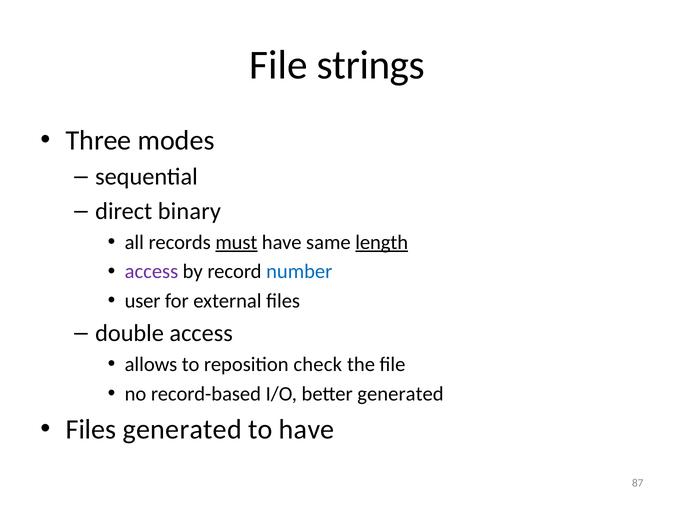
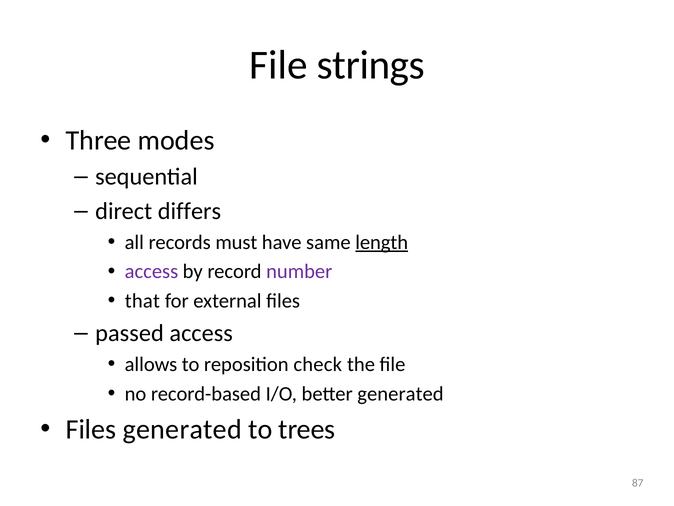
binary: binary -> differs
must underline: present -> none
number colour: blue -> purple
user: user -> that
double: double -> passed
to have: have -> trees
